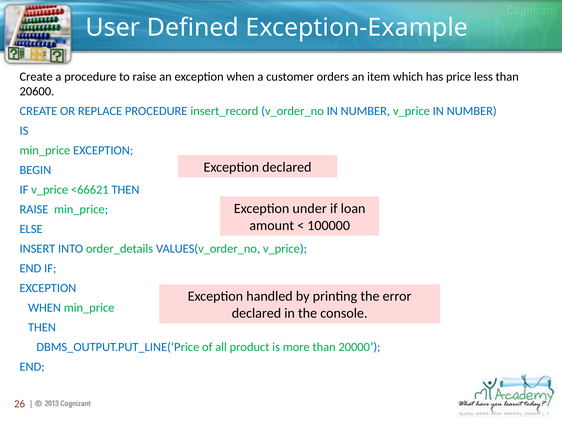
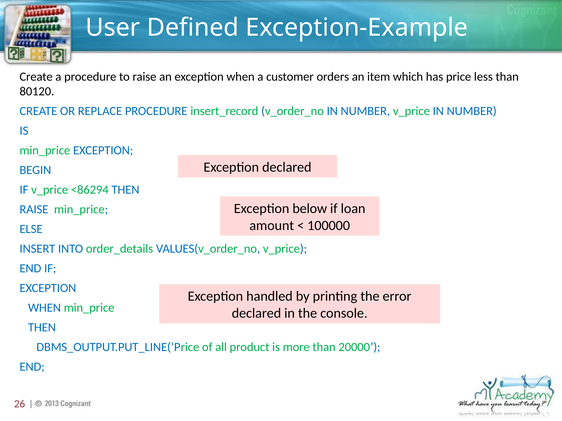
20600: 20600 -> 80120
<66621: <66621 -> <86294
under: under -> below
